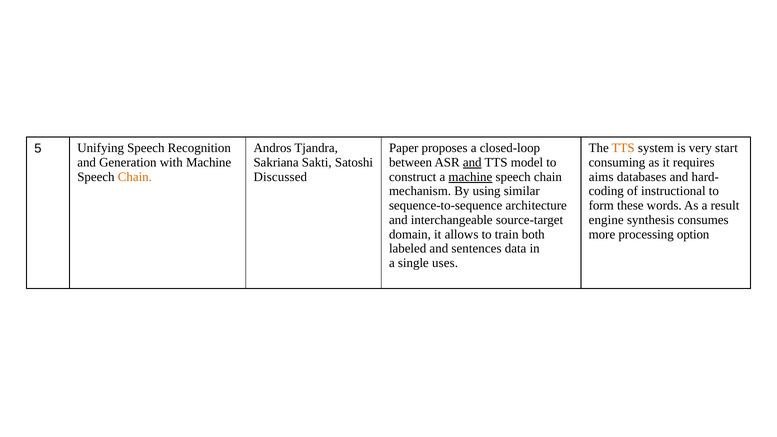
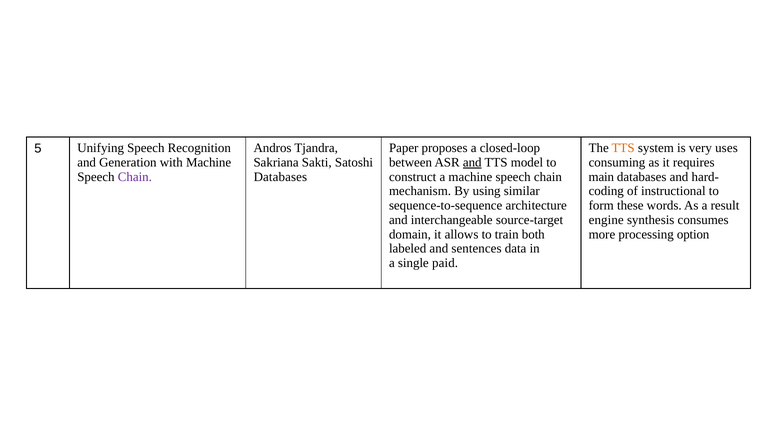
start: start -> uses
Chain at (135, 177) colour: orange -> purple
Discussed at (280, 177): Discussed -> Databases
machine at (470, 177) underline: present -> none
aims: aims -> main
uses: uses -> paid
